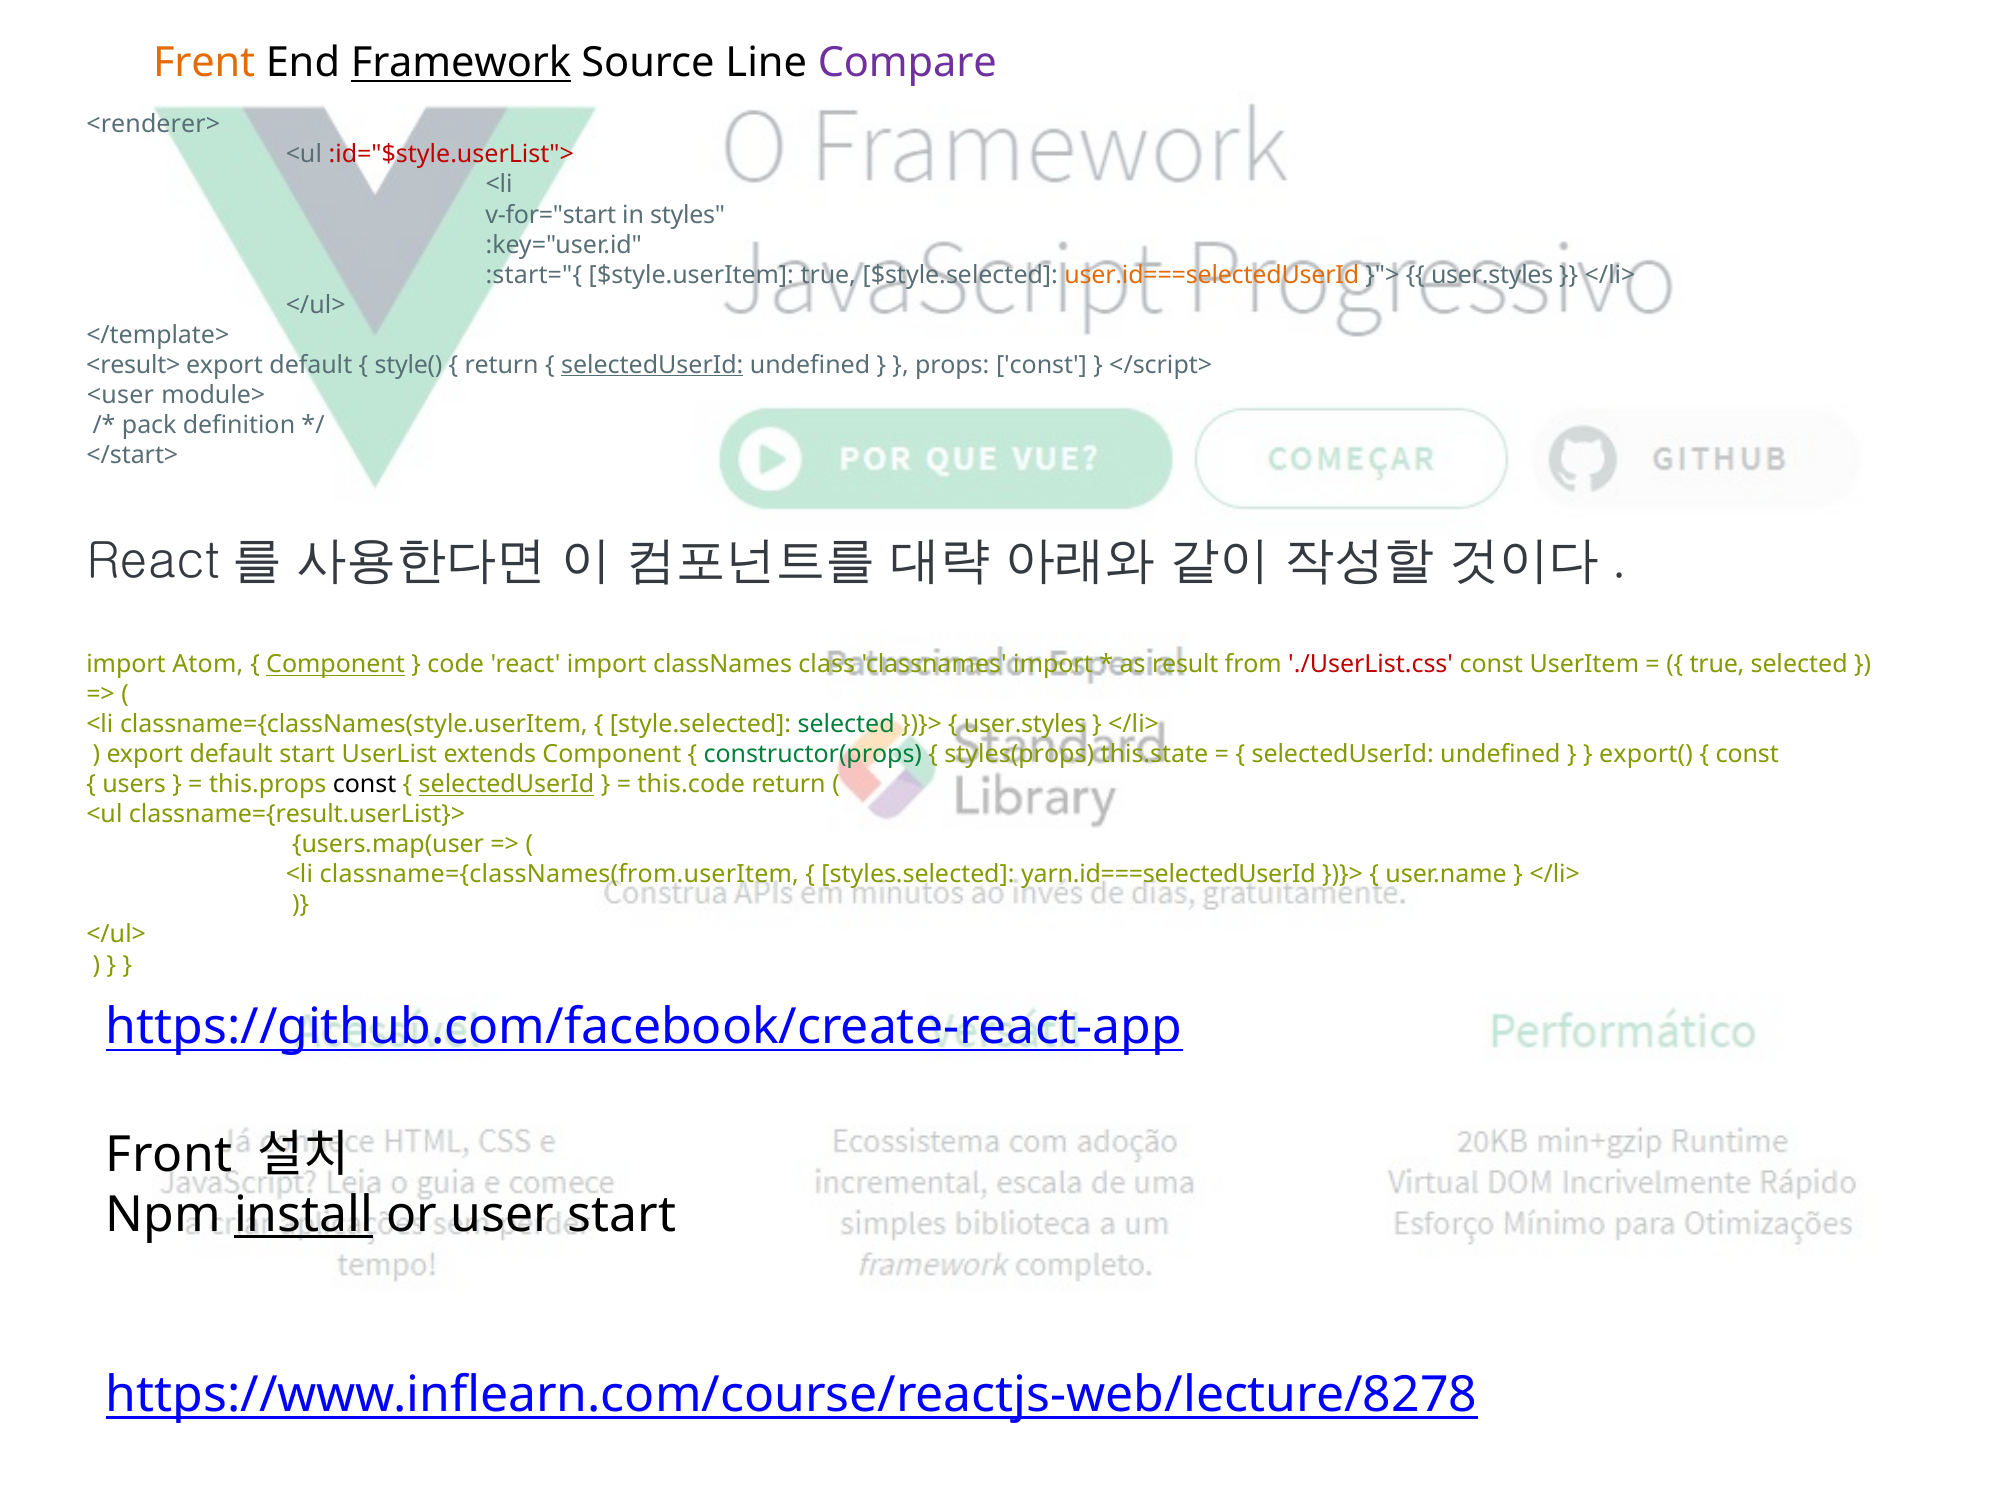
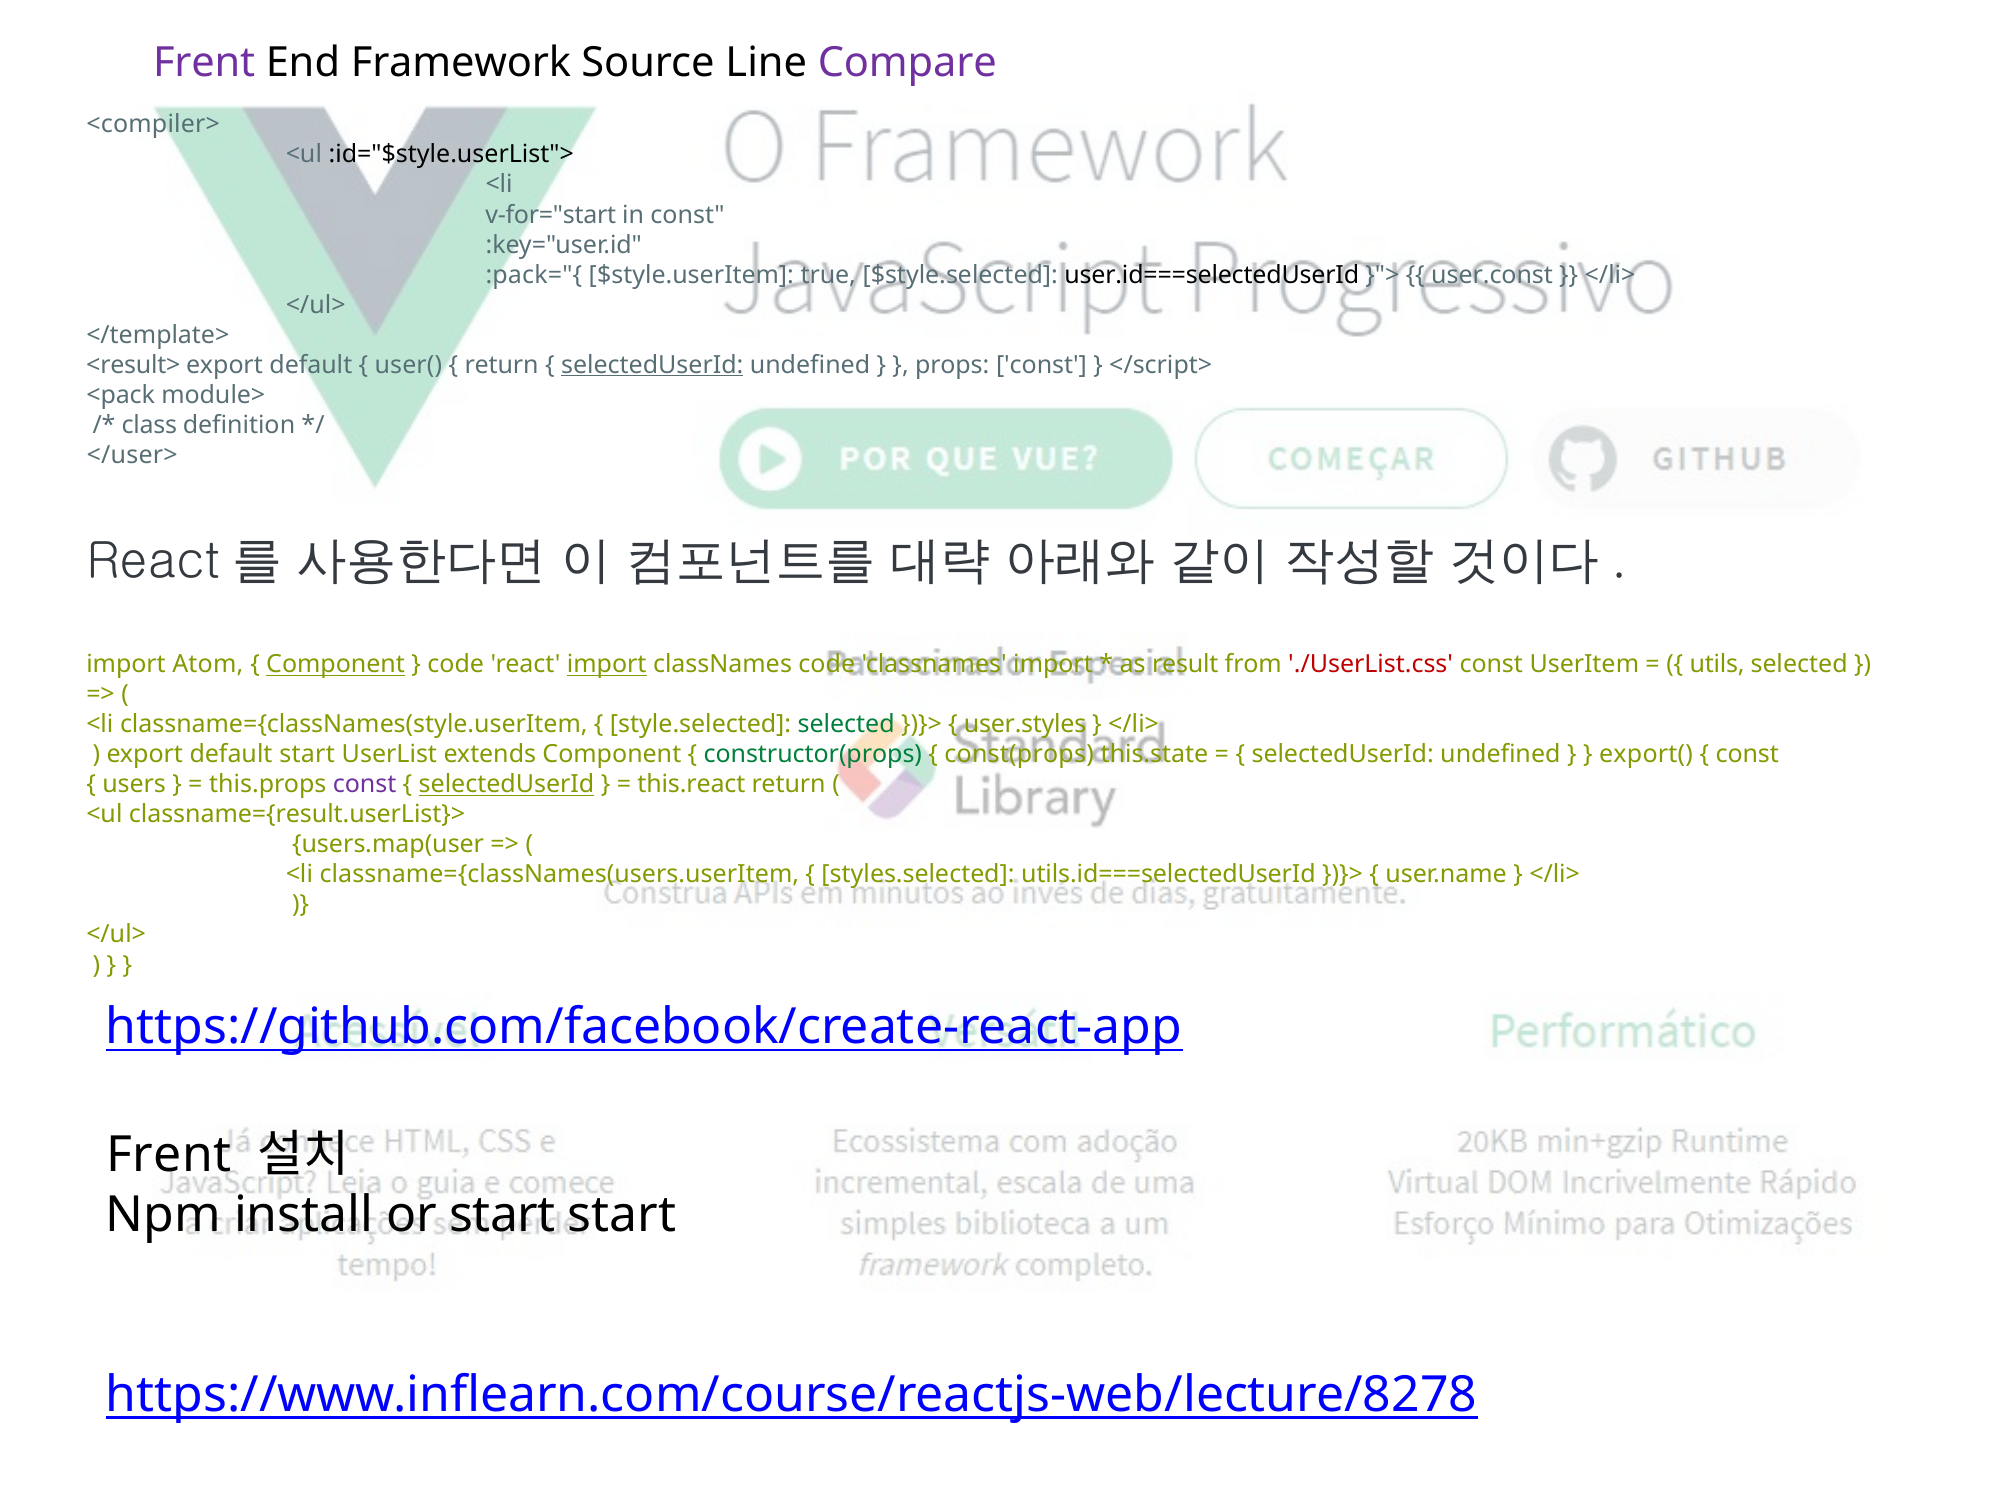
Frent at (204, 63) colour: orange -> purple
Framework underline: present -> none
<renderer>: <renderer> -> <compiler>
:id="$style.userList"> colour: red -> black
in styles: styles -> const
:start="{: :start="{ -> :pack="{
user.id===selectedUserId colour: orange -> black
user.styles at (1492, 275): user.styles -> user.const
style(: style( -> user(
<user: <user -> <pack
pack: pack -> class
</start>: </start> -> </user>
import at (607, 665) underline: none -> present
classNames class: class -> code
true at (1717, 665): true -> utils
styles(props: styles(props -> const(props
const at (365, 785) colour: black -> purple
this.code: this.code -> this.react
classname={classNames(from.userItem: classname={classNames(from.userItem -> classname={classNames(users.userItem
yarn.id===selectedUserId: yarn.id===selectedUserId -> utils.id===selectedUserId
Front at (169, 1155): Front -> Frent
install underline: present -> none
or user: user -> start
